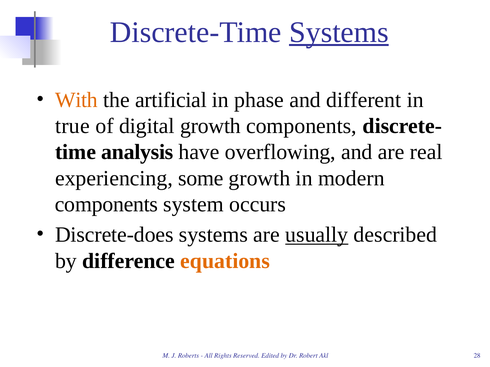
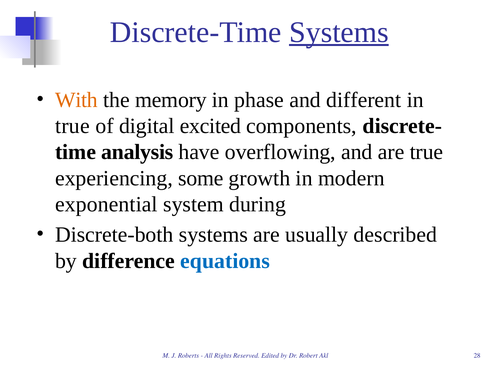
artificial: artificial -> memory
digital growth: growth -> excited
are real: real -> true
components at (107, 205): components -> exponential
occurs: occurs -> during
Discrete-does: Discrete-does -> Discrete-both
usually underline: present -> none
equations colour: orange -> blue
